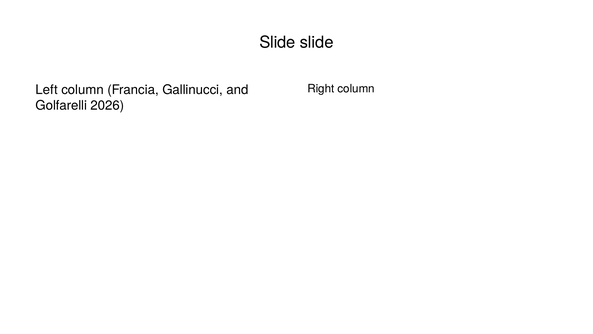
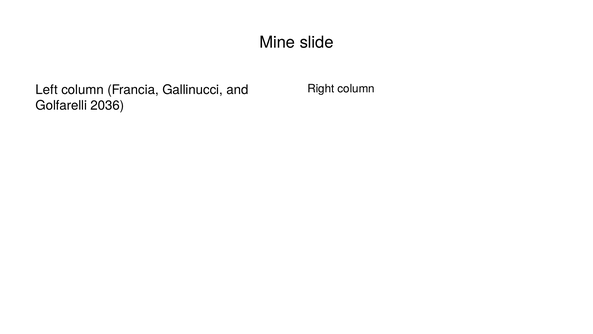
Slide at (277, 42): Slide -> Mine
2026: 2026 -> 2036
